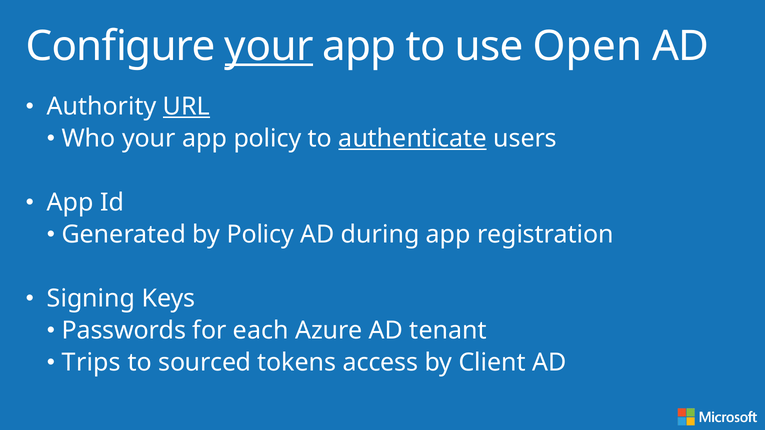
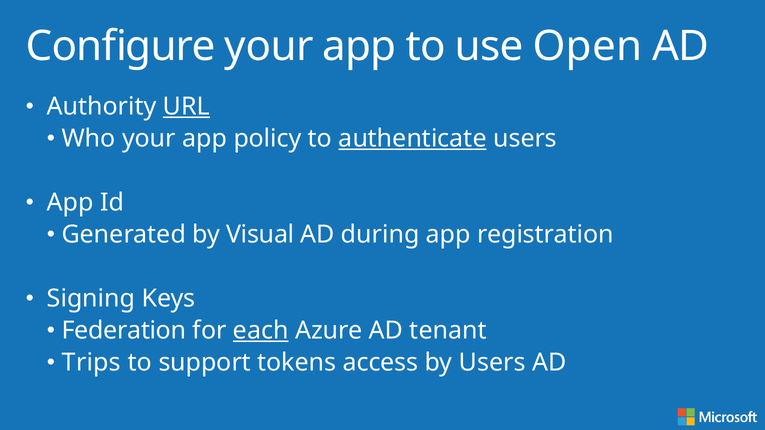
your at (269, 46) underline: present -> none
by Policy: Policy -> Visual
Passwords: Passwords -> Federation
each underline: none -> present
sourced: sourced -> support
by Client: Client -> Users
